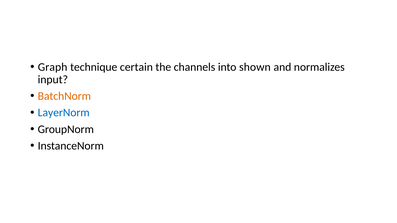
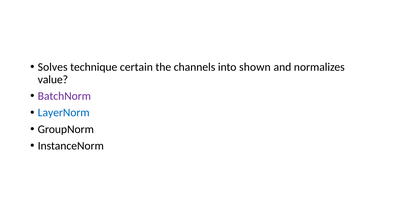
Graph: Graph -> Solves
input: input -> value
BatchNorm colour: orange -> purple
